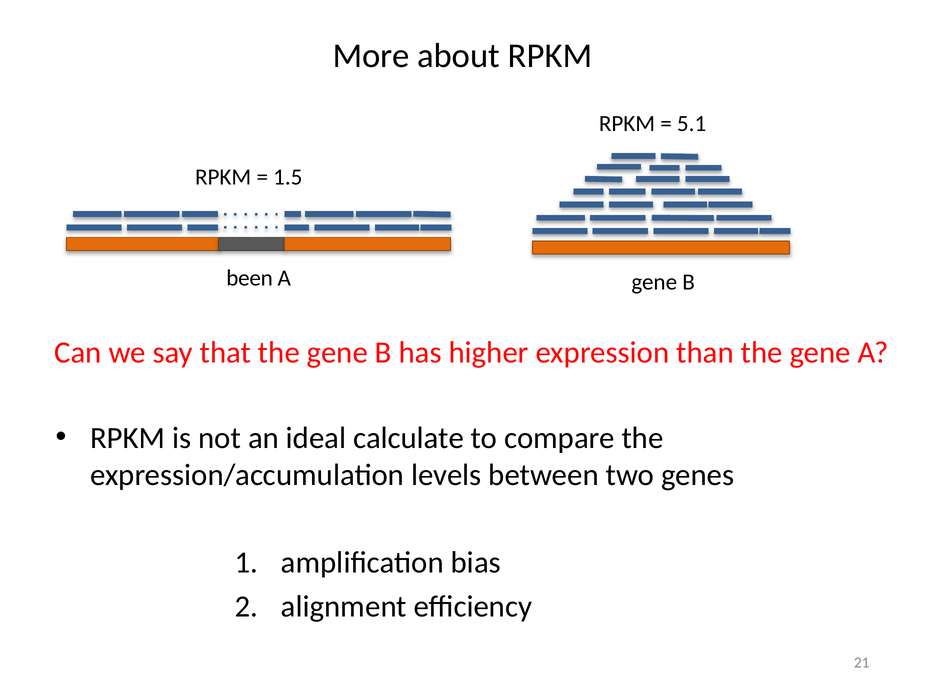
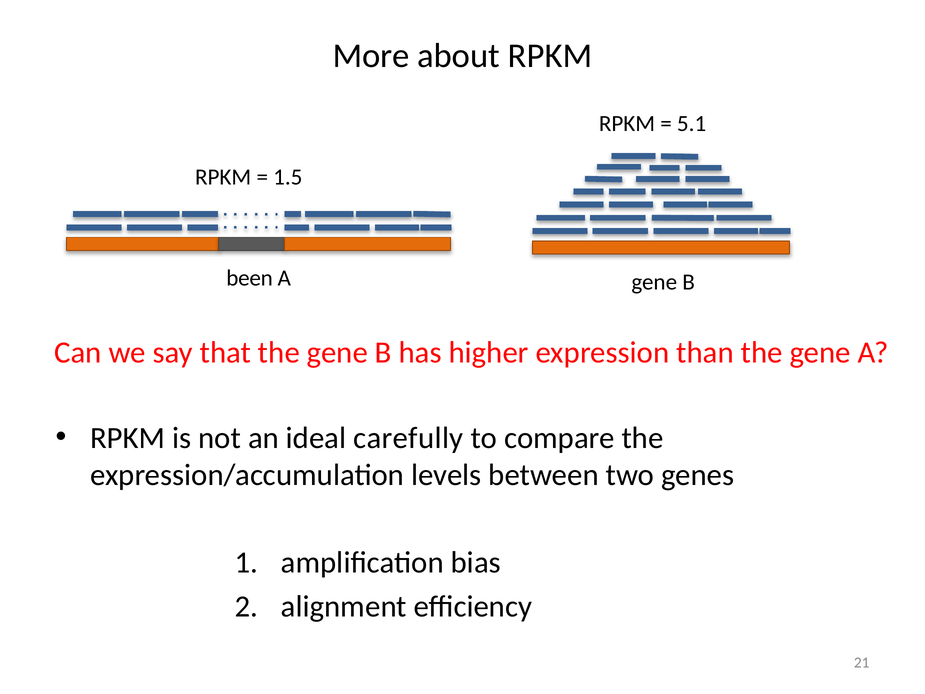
calculate: calculate -> carefully
